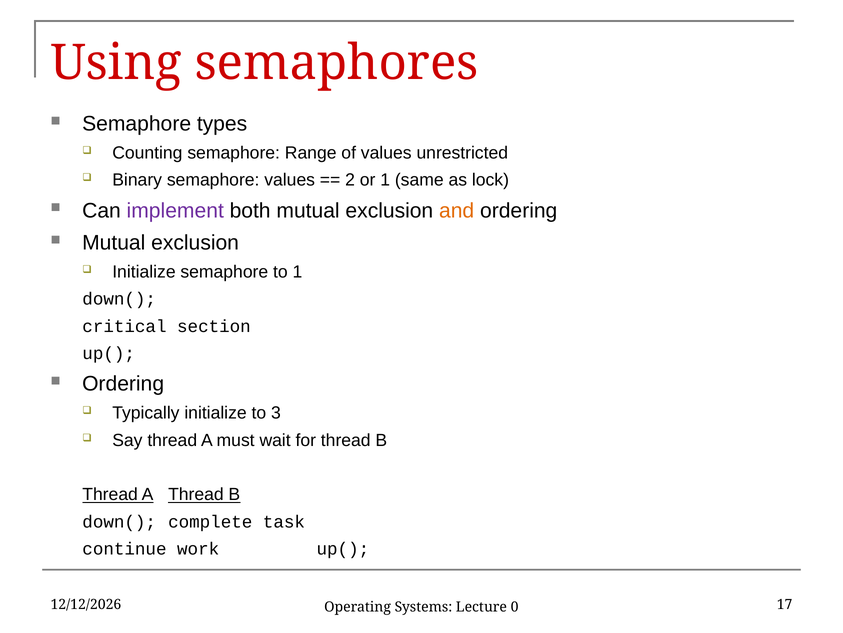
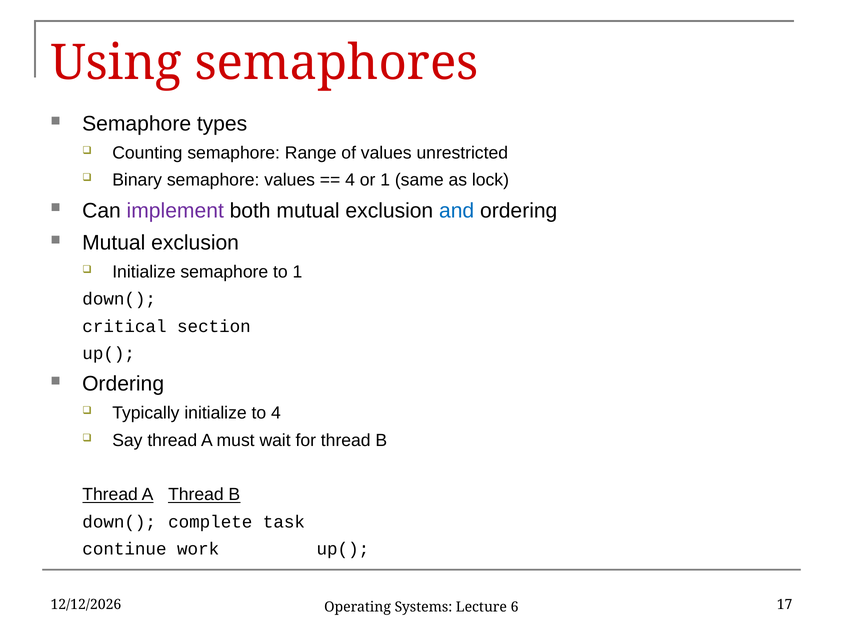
2 at (350, 180): 2 -> 4
and colour: orange -> blue
to 3: 3 -> 4
0: 0 -> 6
